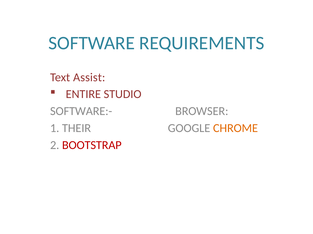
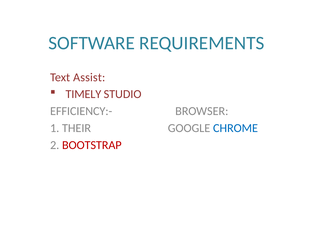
ENTIRE: ENTIRE -> TIMELY
SOFTWARE:-: SOFTWARE:- -> EFFICIENCY:-
CHROME colour: orange -> blue
